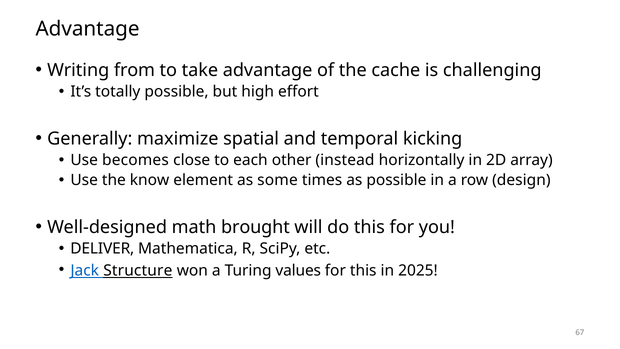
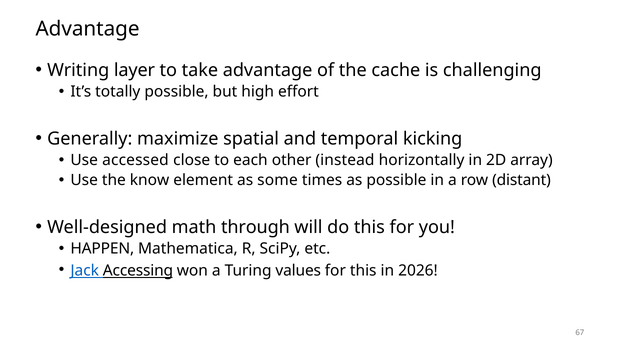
from: from -> layer
becomes: becomes -> accessed
design: design -> distant
brought: brought -> through
DELIVER: DELIVER -> HAPPEN
Structure: Structure -> Accessing
2025: 2025 -> 2026
